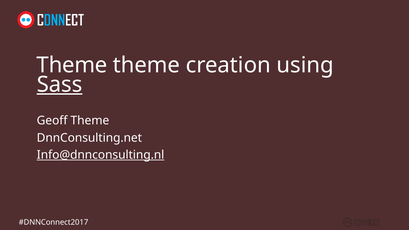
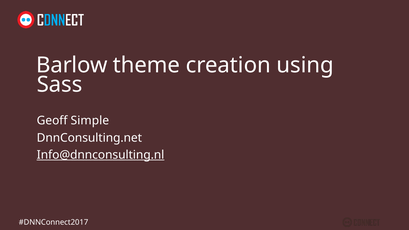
Theme at (72, 65): Theme -> Barlow
Sass underline: present -> none
Geoff Theme: Theme -> Simple
